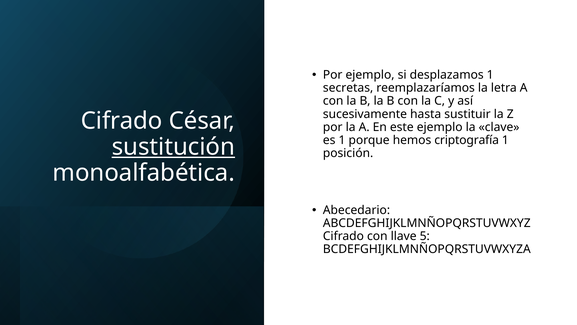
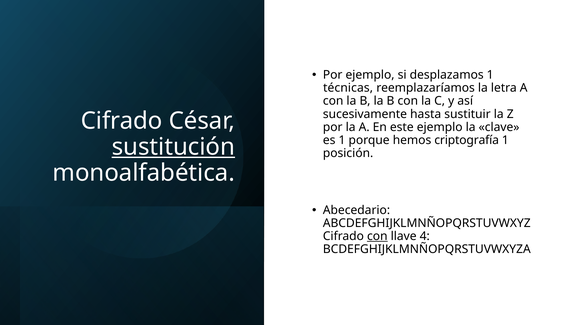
secretas: secretas -> técnicas
con at (377, 236) underline: none -> present
5: 5 -> 4
